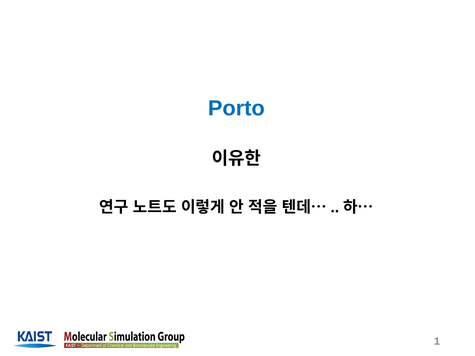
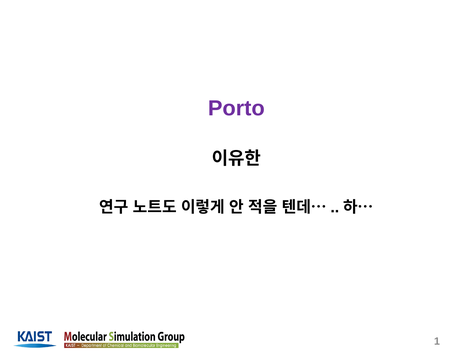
Porto colour: blue -> purple
